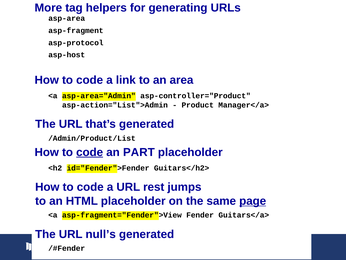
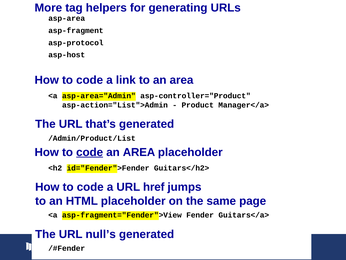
PART at (139, 152): PART -> AREA
rest: rest -> href
page underline: present -> none
